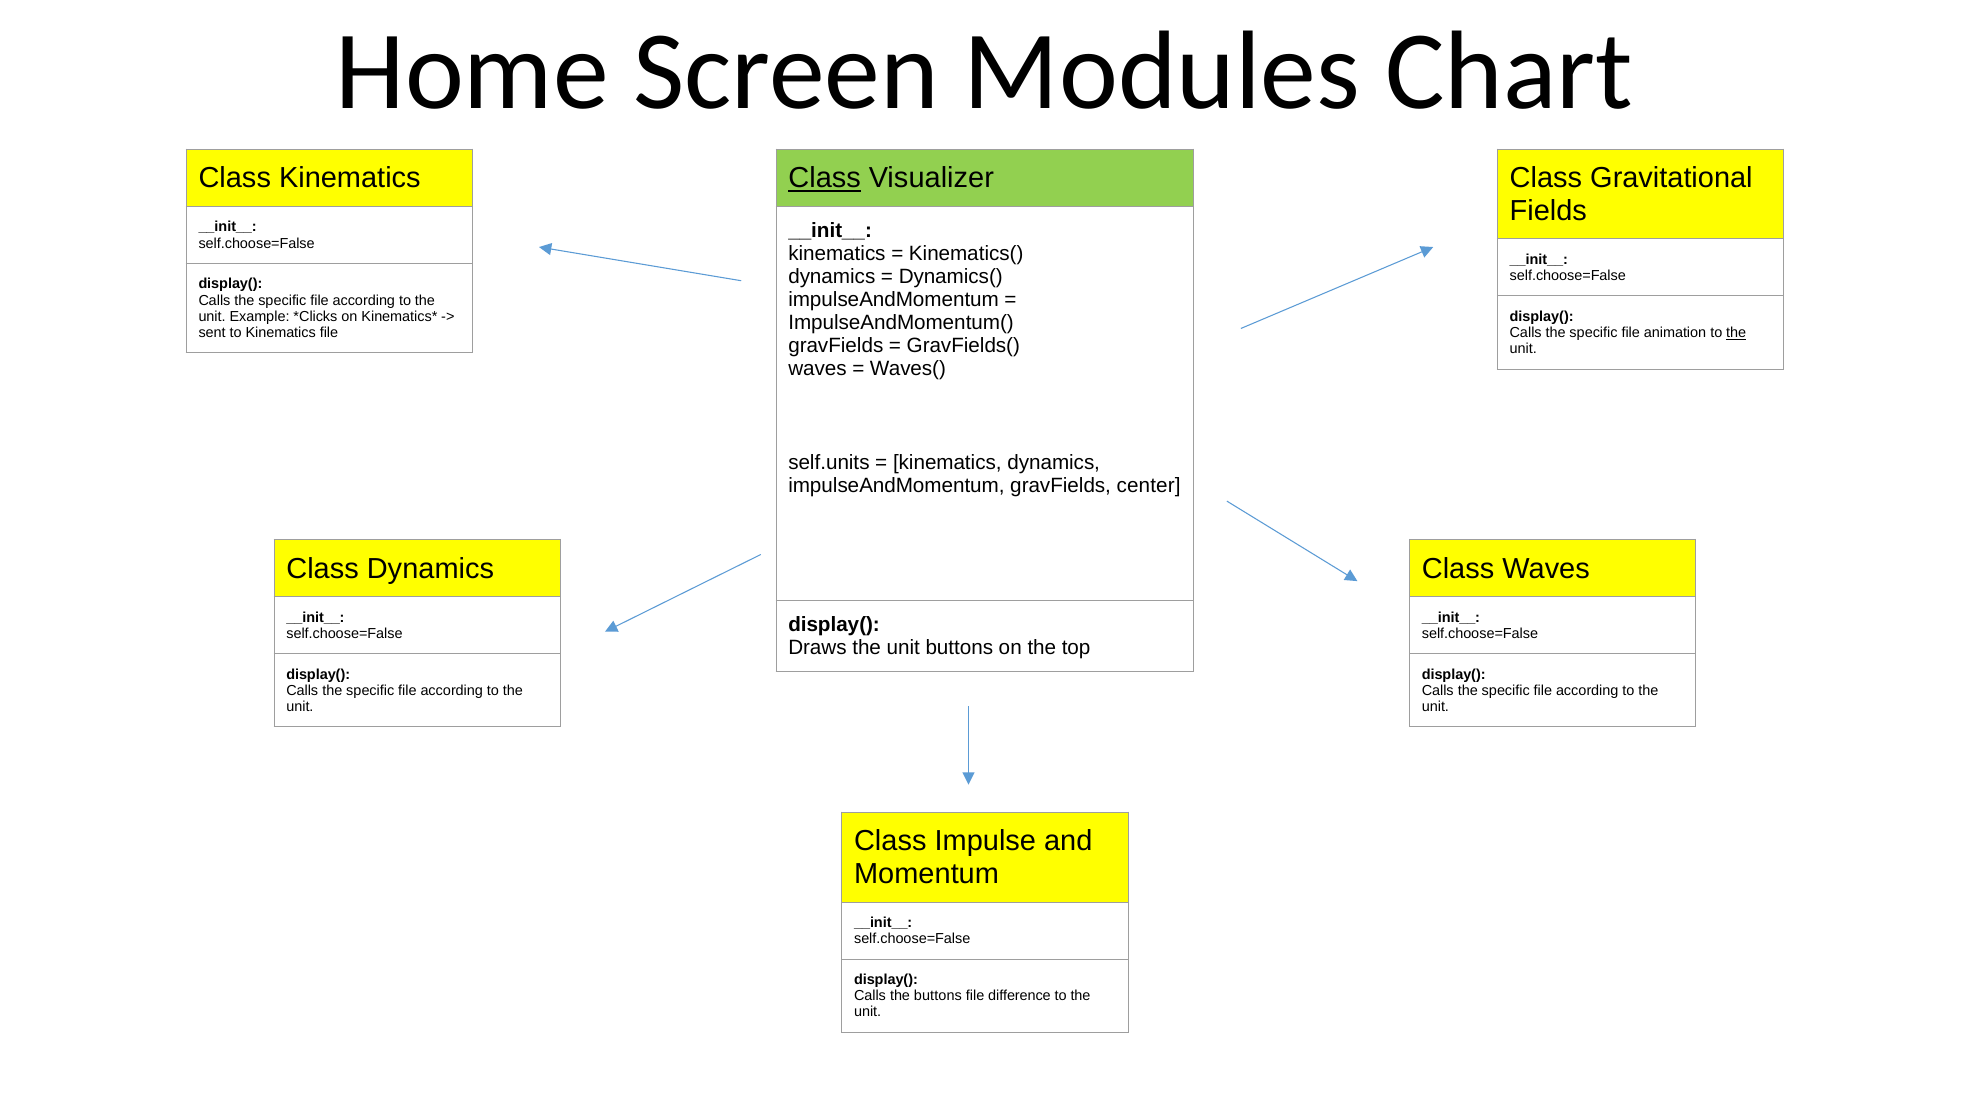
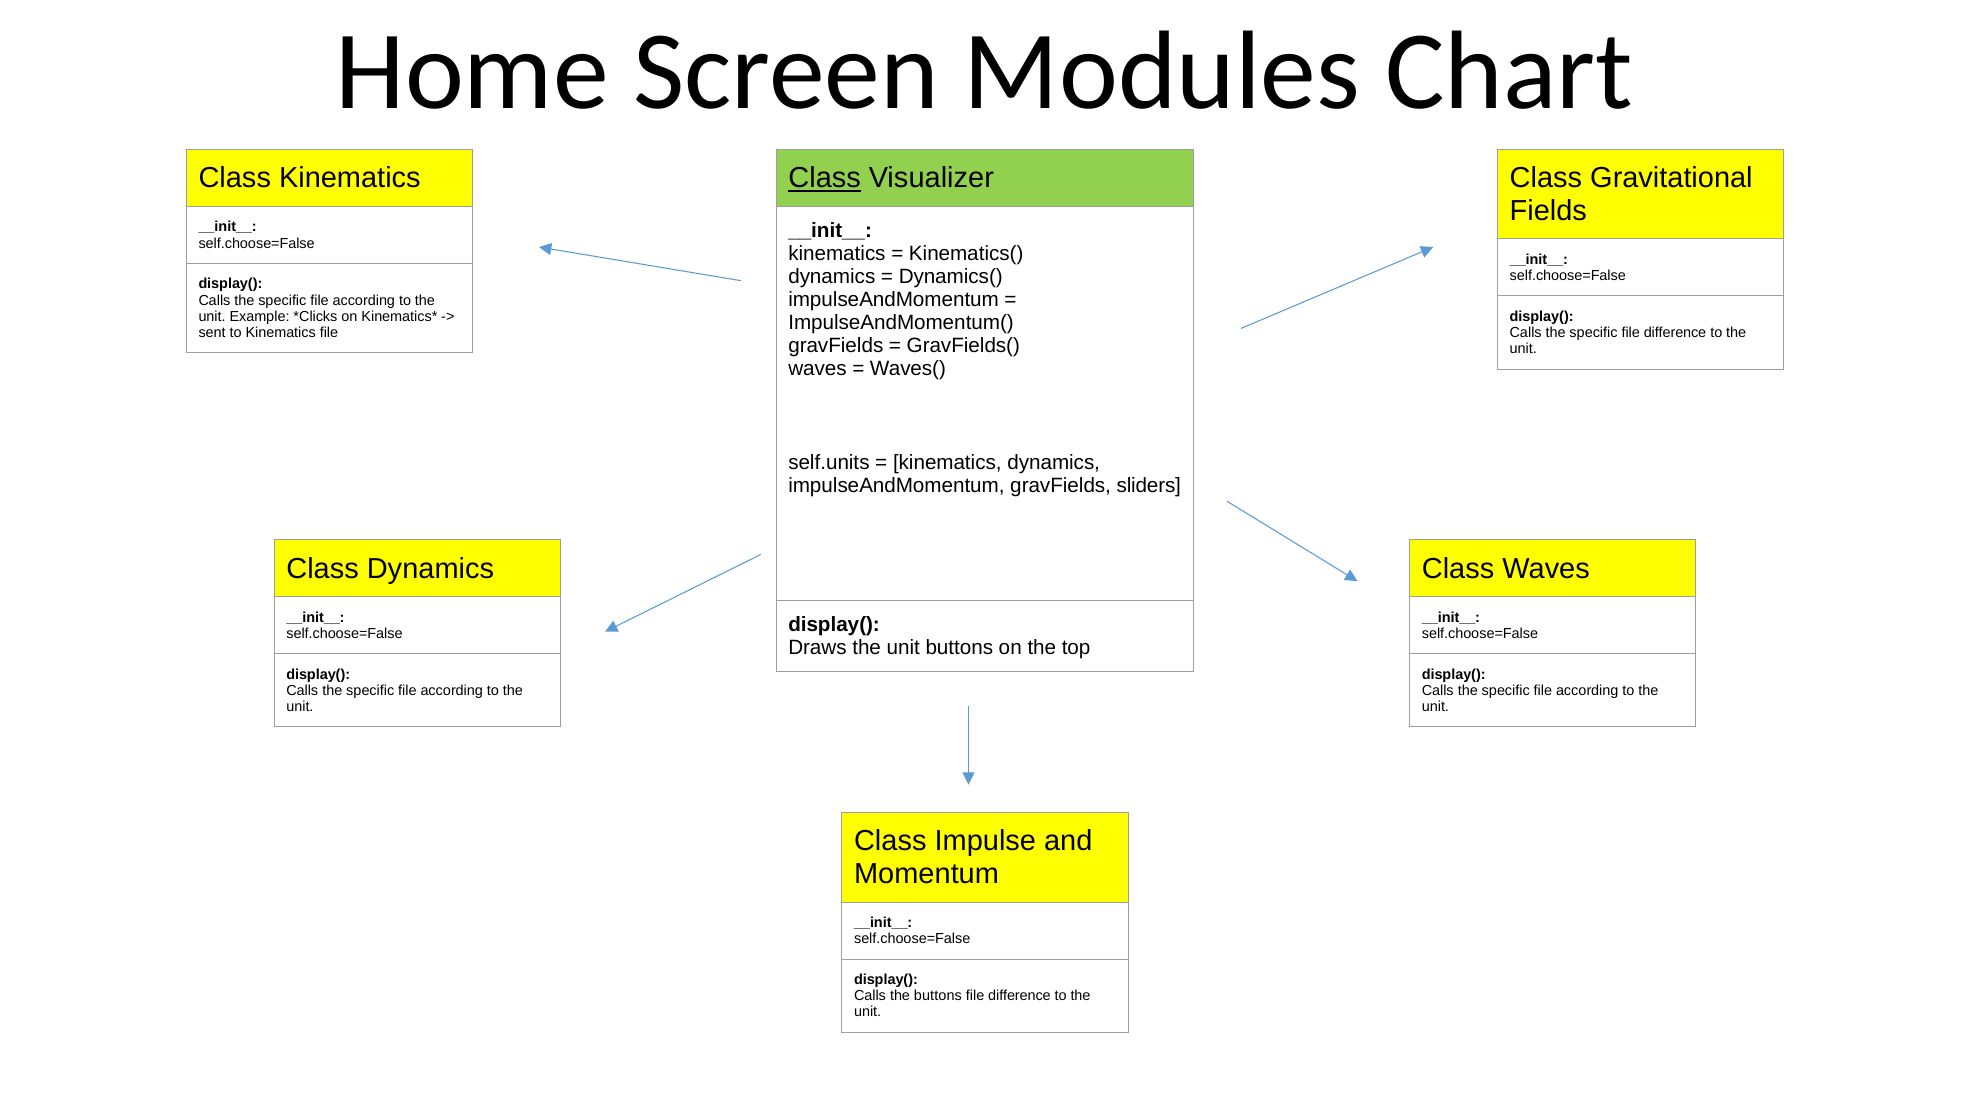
specific file animation: animation -> difference
the at (1736, 333) underline: present -> none
center: center -> sliders
